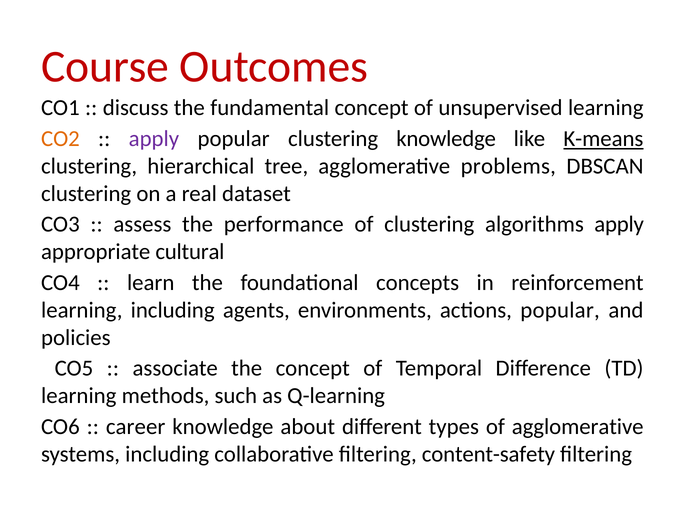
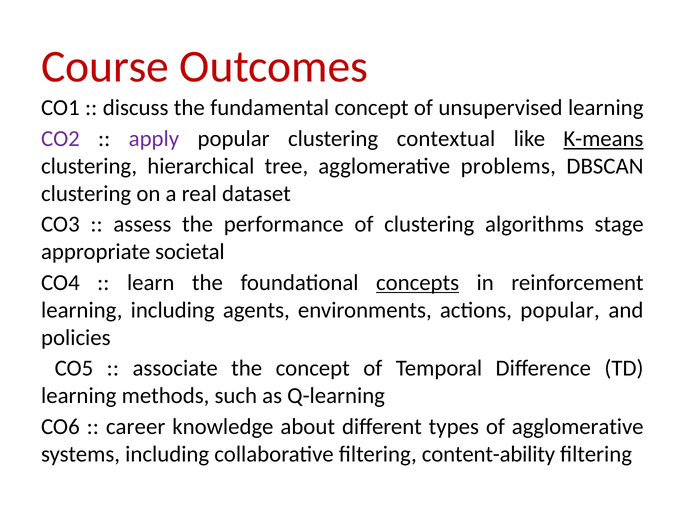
CO2 colour: orange -> purple
clustering knowledge: knowledge -> contextual
algorithms apply: apply -> stage
cultural: cultural -> societal
concepts underline: none -> present
content-safety: content-safety -> content-ability
